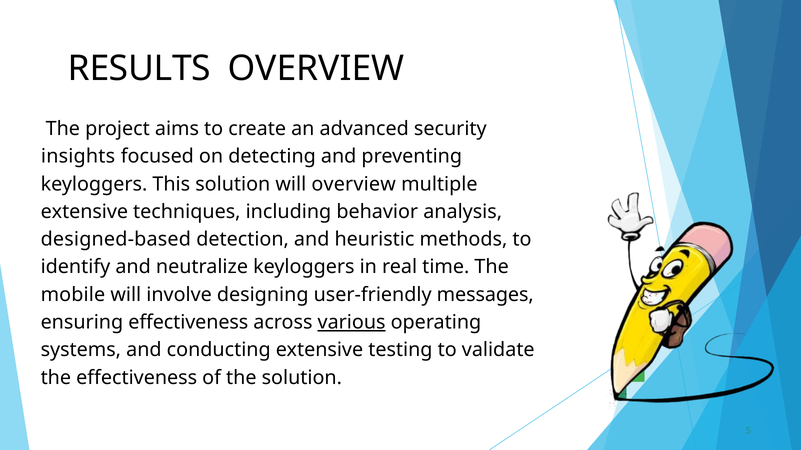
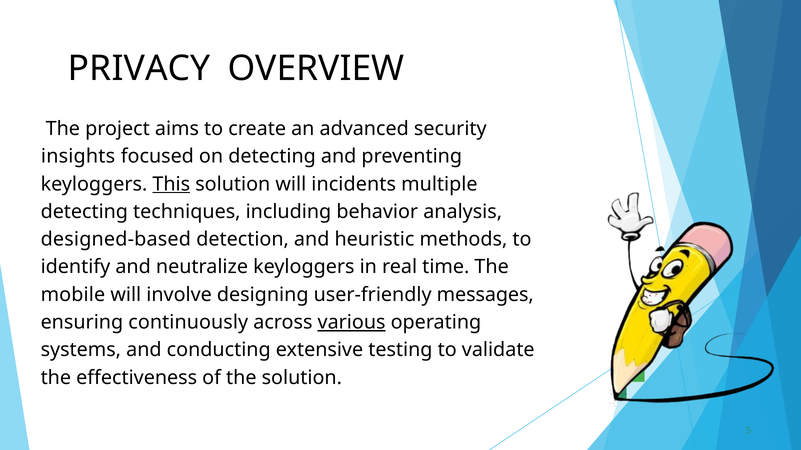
RESULTS: RESULTS -> PRIVACY
This underline: none -> present
will overview: overview -> incidents
extensive at (84, 212): extensive -> detecting
ensuring effectiveness: effectiveness -> continuously
